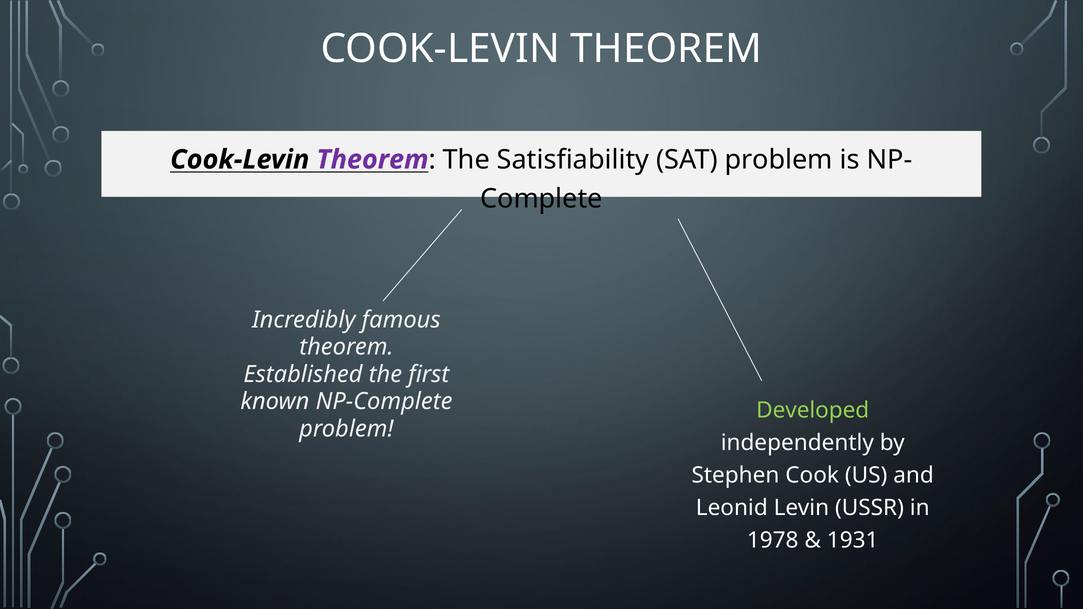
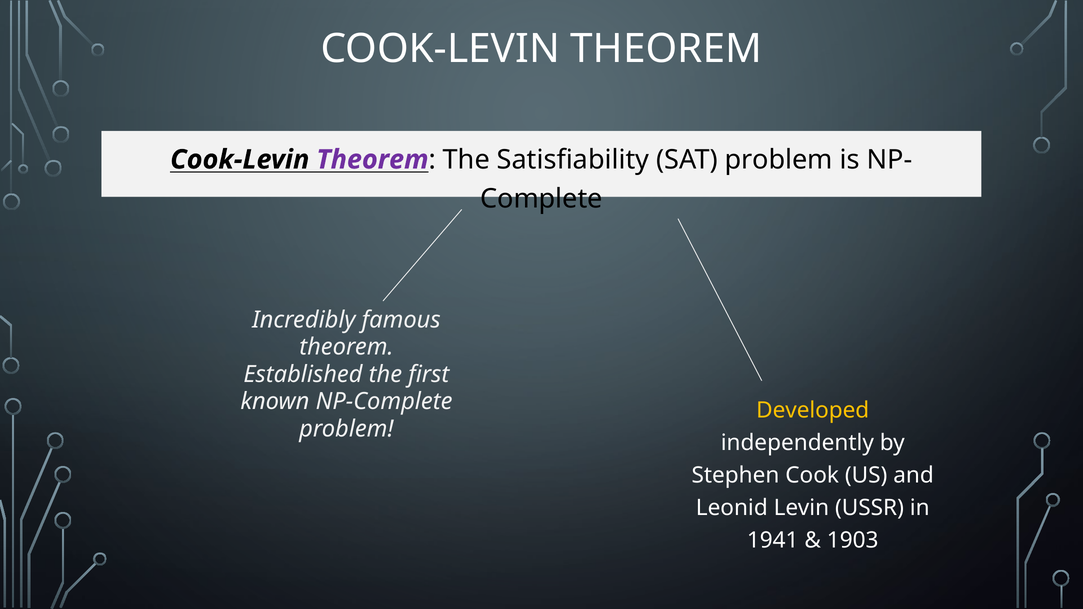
Developed colour: light green -> yellow
1978: 1978 -> 1941
1931: 1931 -> 1903
